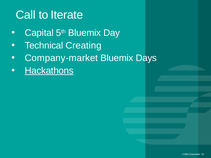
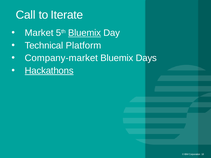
Capital: Capital -> Market
Bluemix at (85, 33) underline: none -> present
Creating: Creating -> Platform
